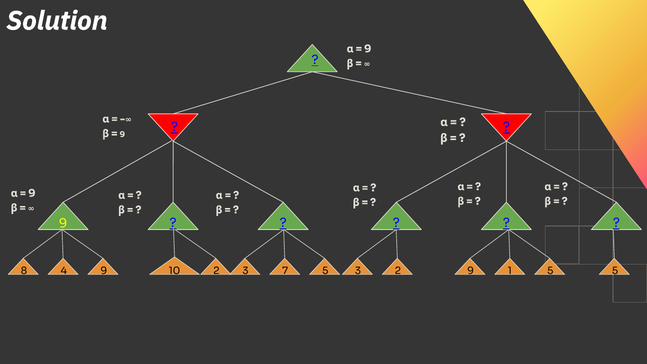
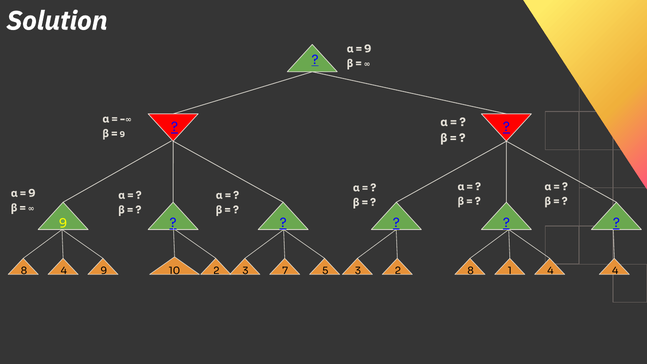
5 9: 9 -> 8
1 5: 5 -> 4
2 5: 5 -> 4
